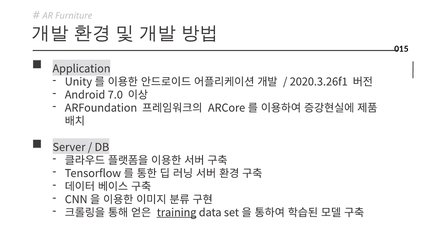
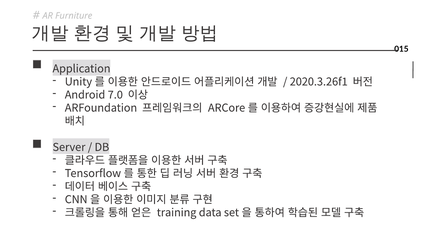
training underline: present -> none
